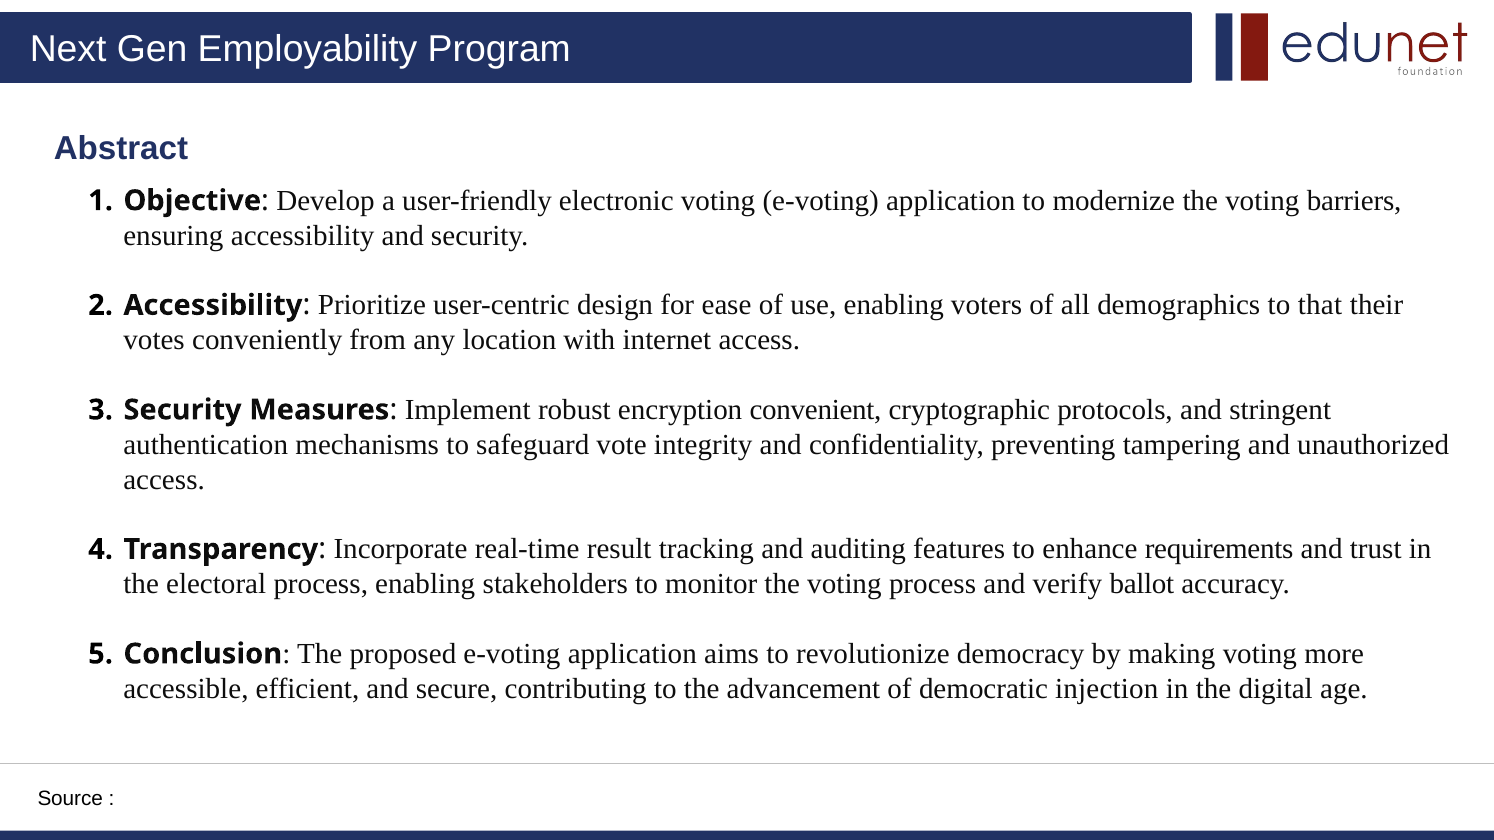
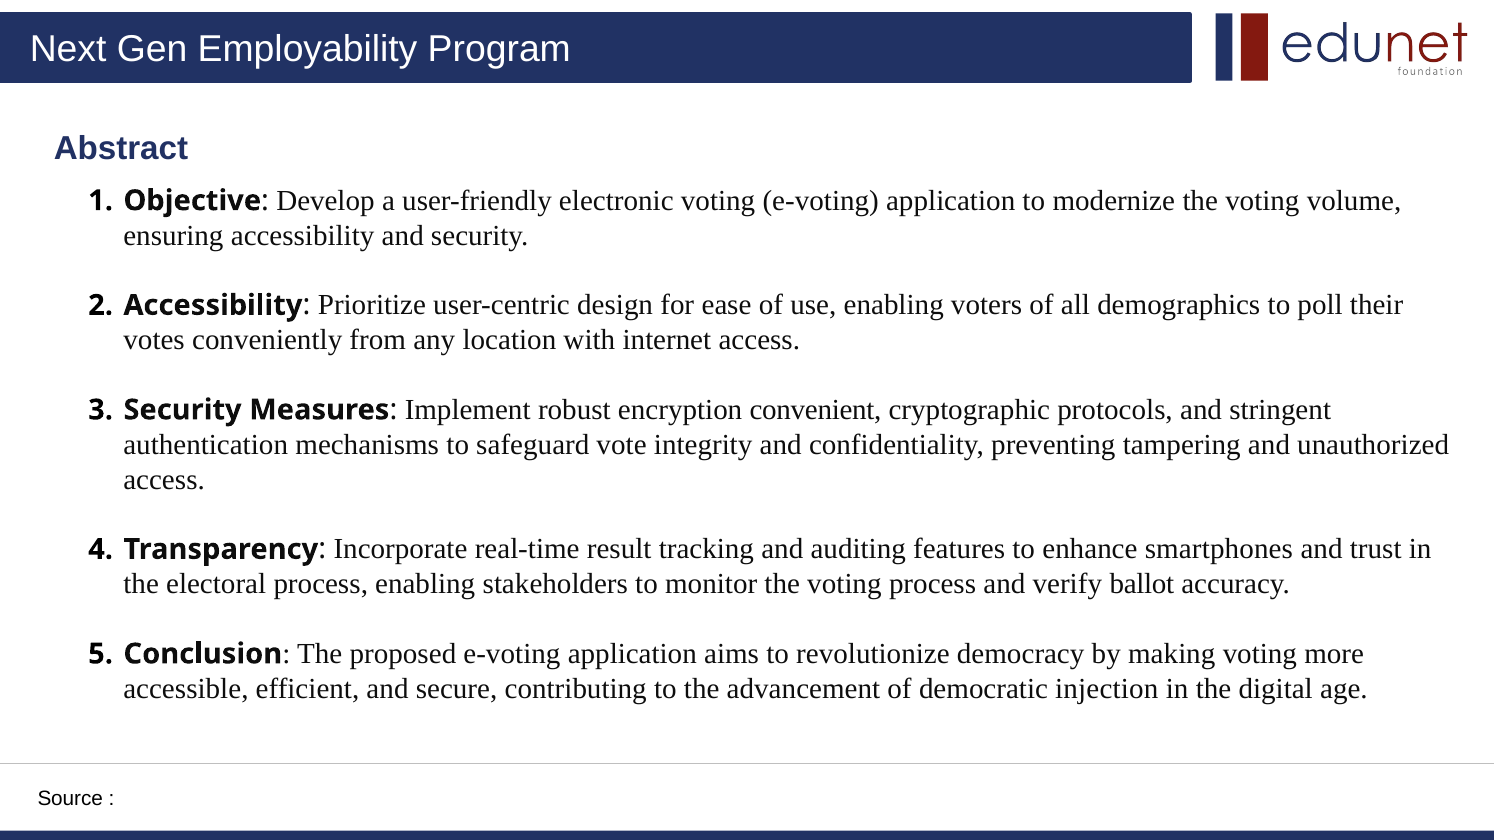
barriers: barriers -> volume
that: that -> poll
requirements: requirements -> smartphones
